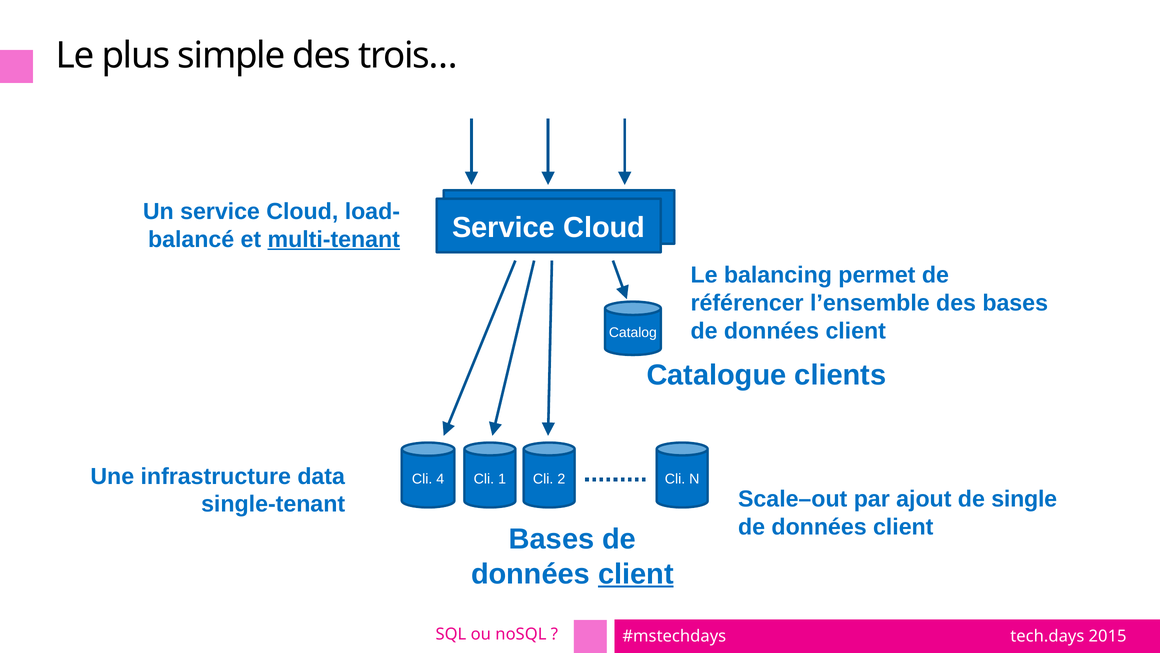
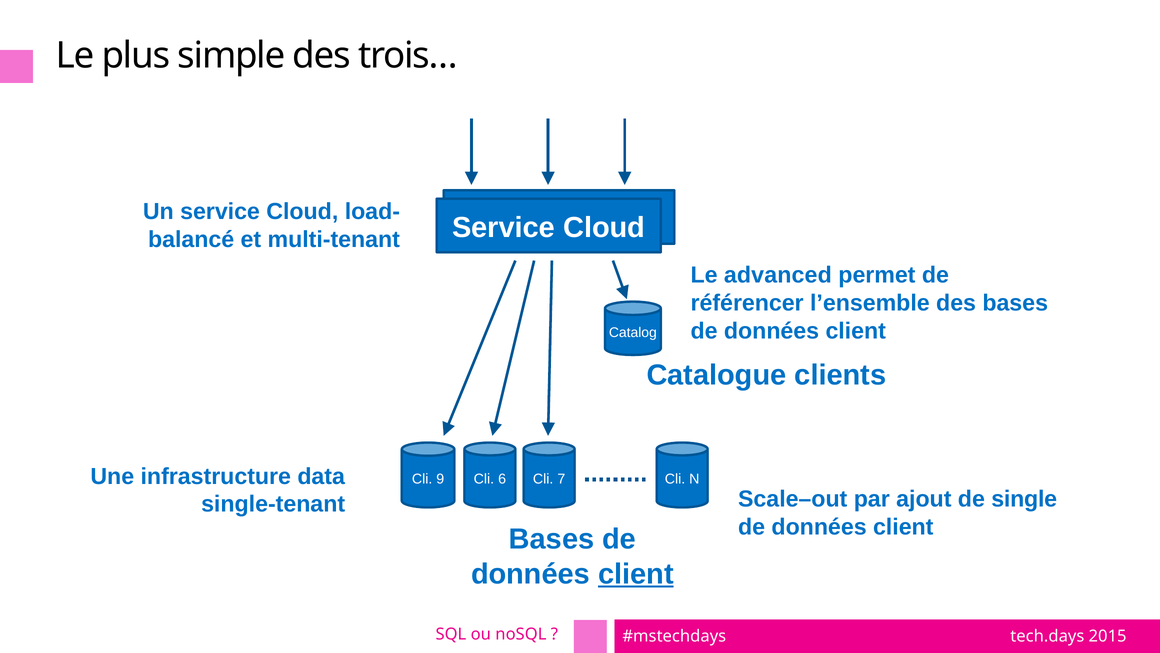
multi-tenant underline: present -> none
balancing: balancing -> advanced
2: 2 -> 7
4: 4 -> 9
1: 1 -> 6
